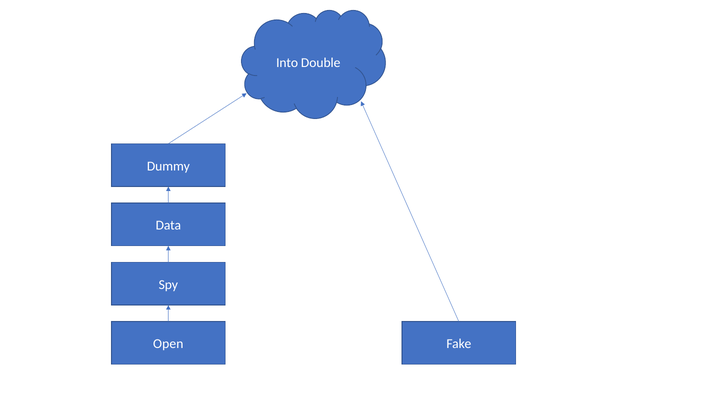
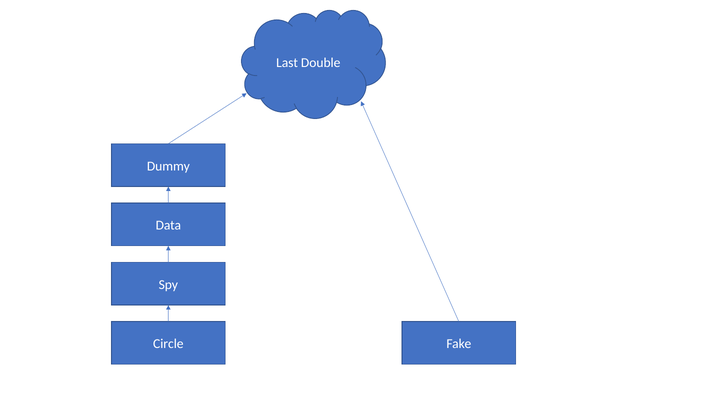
Into: Into -> Last
Open: Open -> Circle
